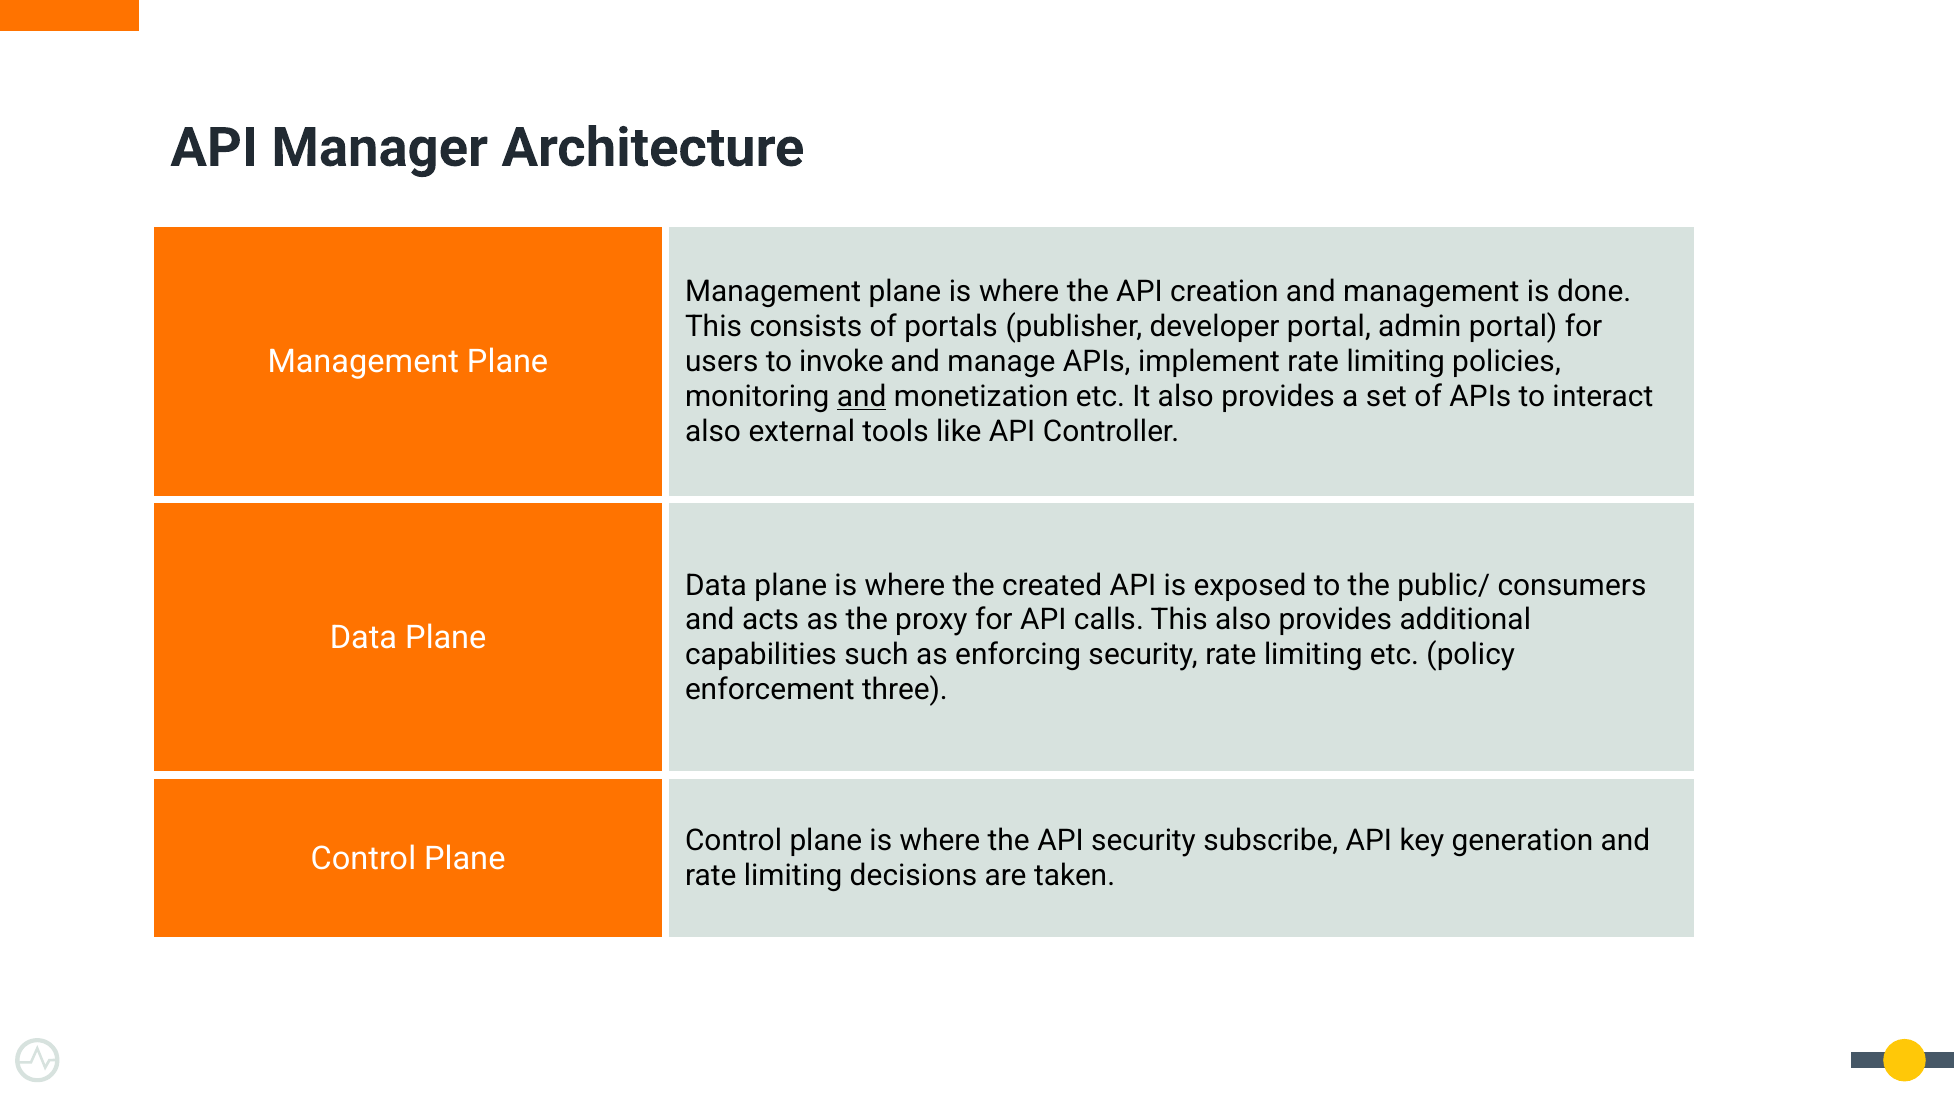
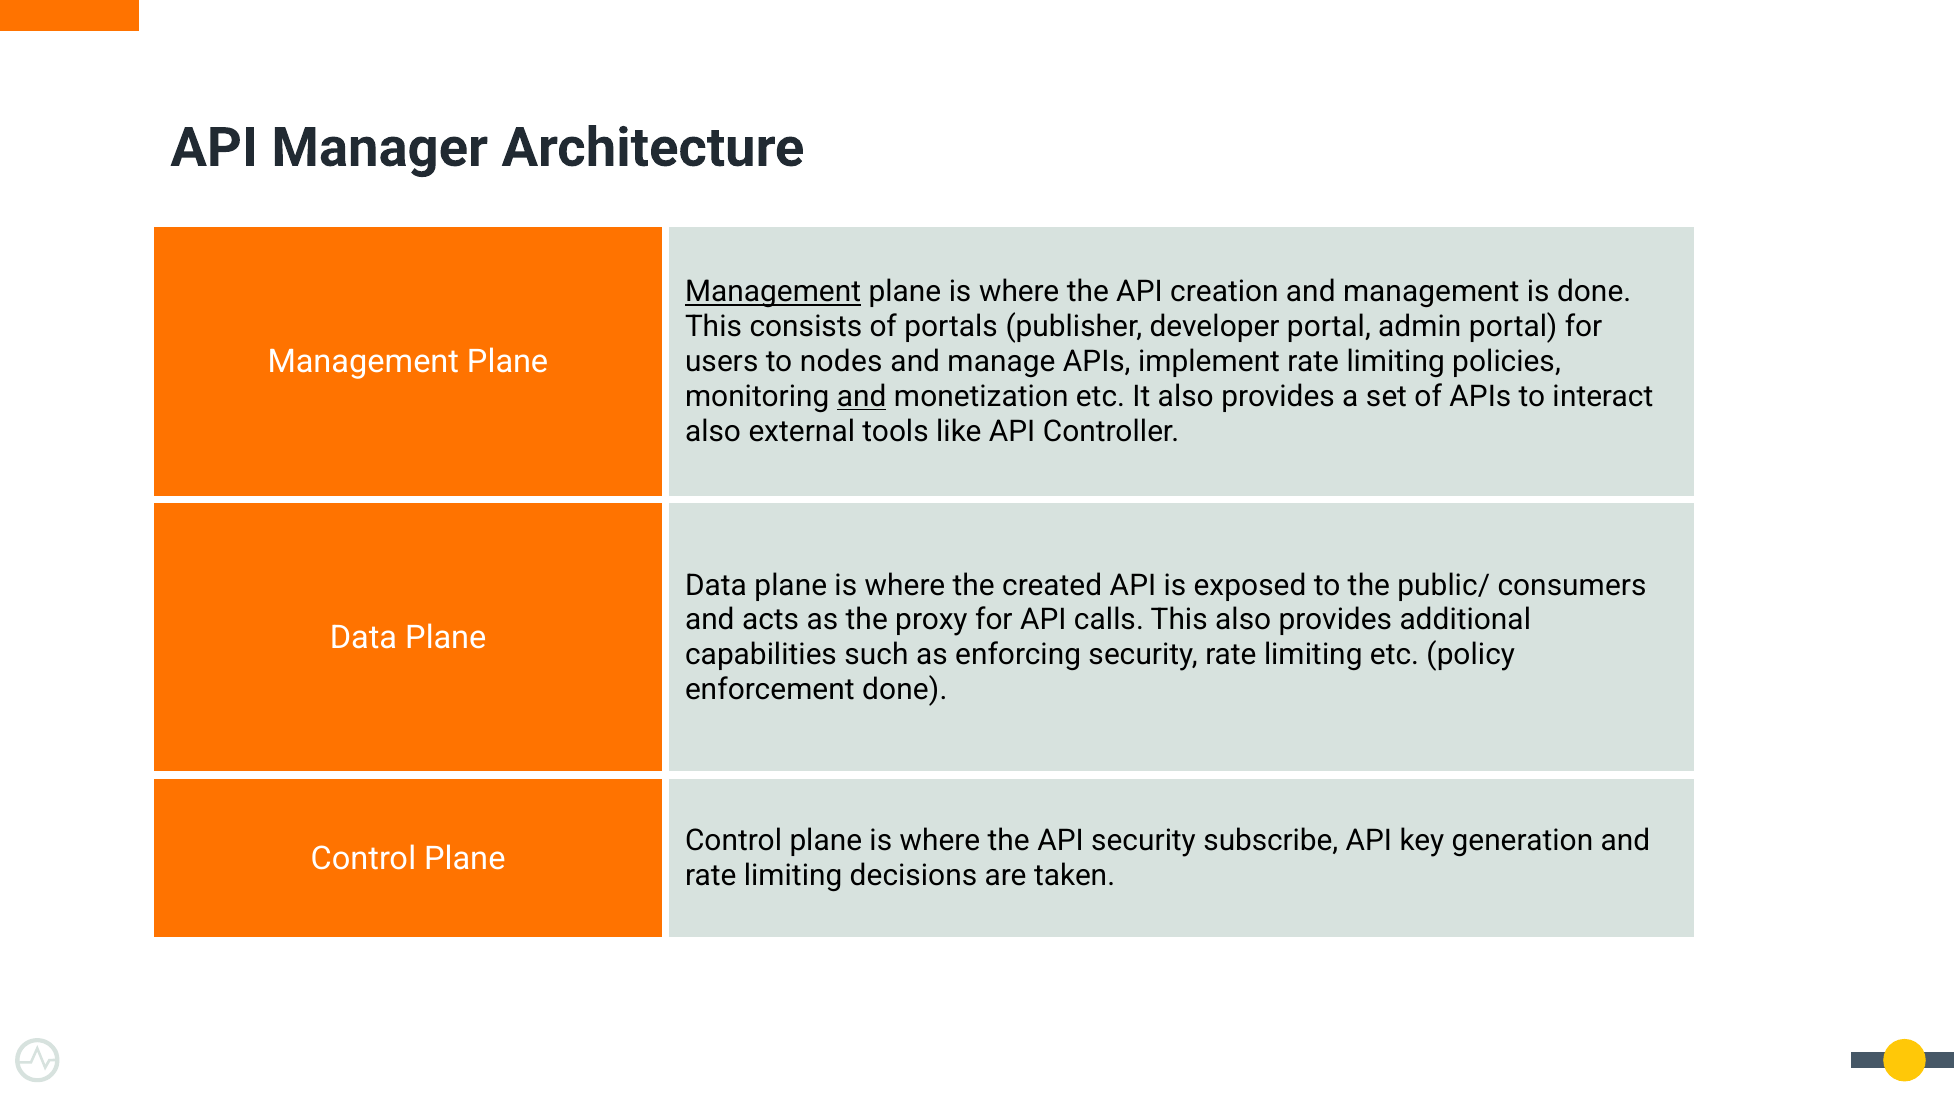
Management at (773, 292) underline: none -> present
invoke: invoke -> nodes
enforcement three: three -> done
